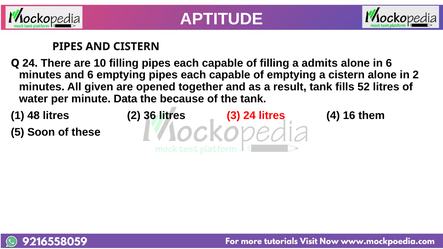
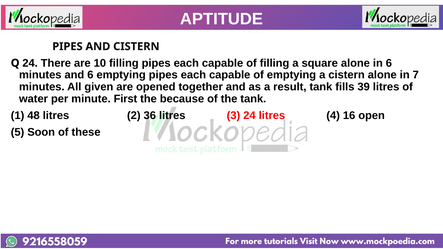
admits: admits -> square
in 2: 2 -> 7
52: 52 -> 39
Data: Data -> First
them: them -> open
